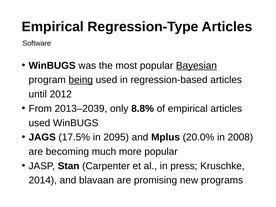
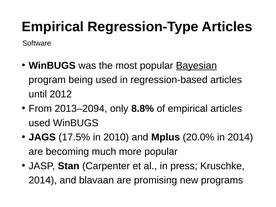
being underline: present -> none
2013–2039: 2013–2039 -> 2013–2094
2095: 2095 -> 2010
in 2008: 2008 -> 2014
